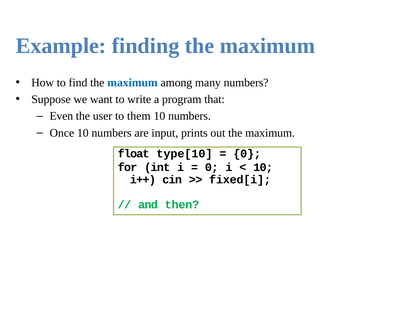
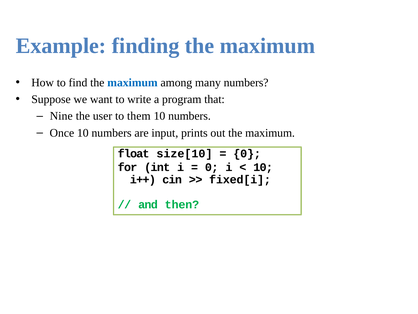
Even: Even -> Nine
type[10: type[10 -> size[10
